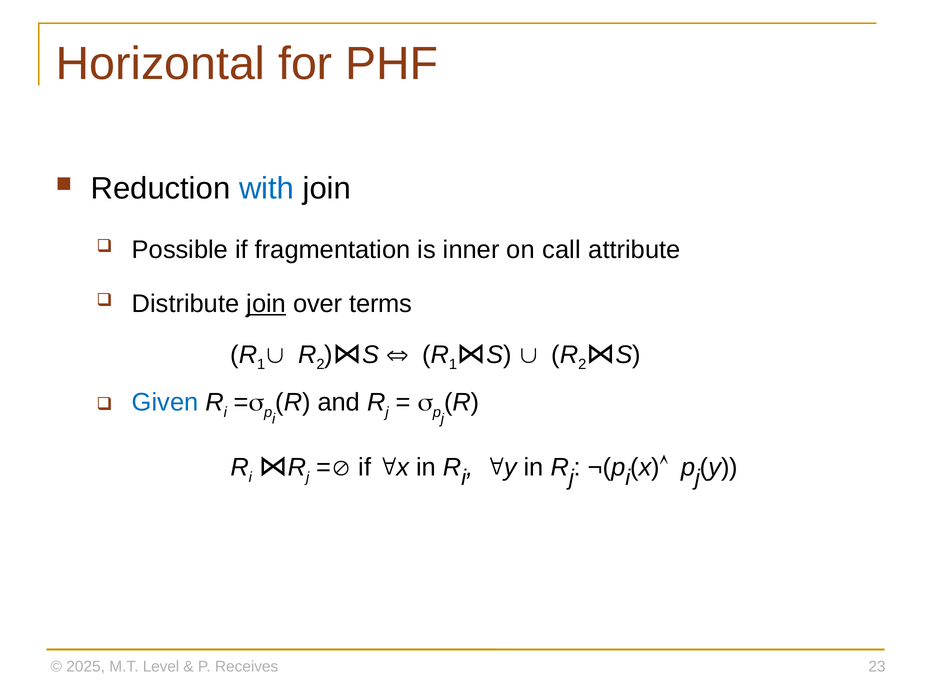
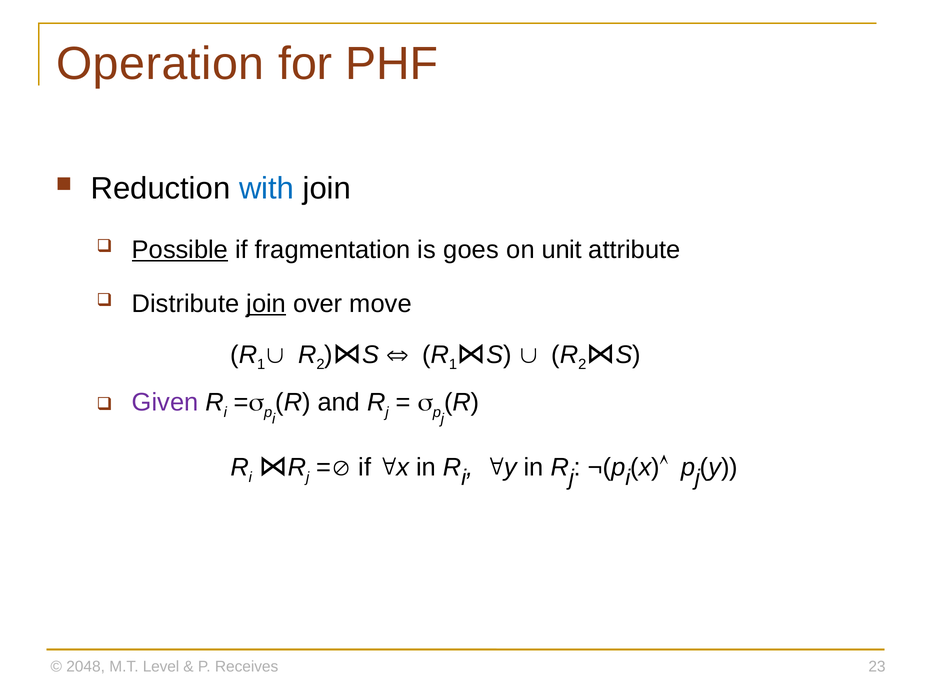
Horizontal: Horizontal -> Operation
Possible underline: none -> present
inner: inner -> goes
call: call -> unit
terms: terms -> move
Given colour: blue -> purple
2025: 2025 -> 2048
